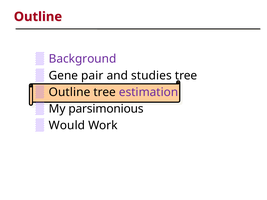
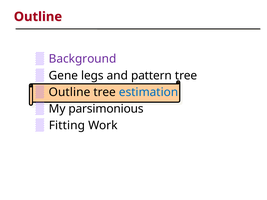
pair: pair -> legs
studies: studies -> pattern
estimation colour: purple -> blue
Would: Would -> Fitting
